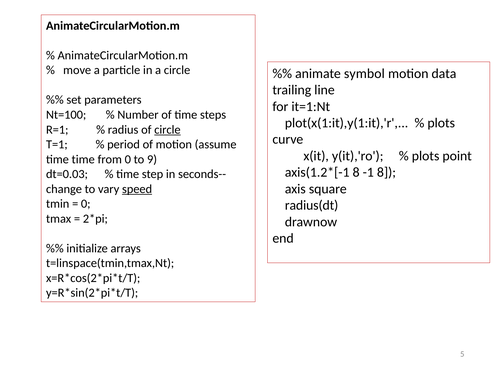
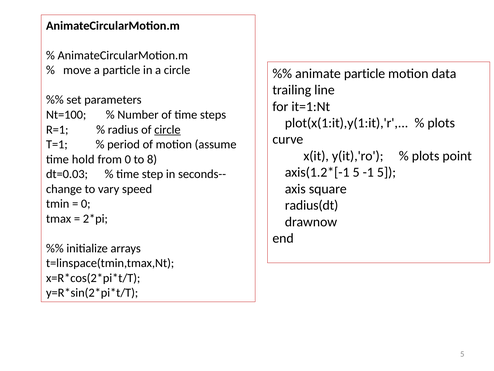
animate symbol: symbol -> particle
time time: time -> hold
9: 9 -> 8
8 at (356, 172): 8 -> 5
-1 8: 8 -> 5
speed underline: present -> none
